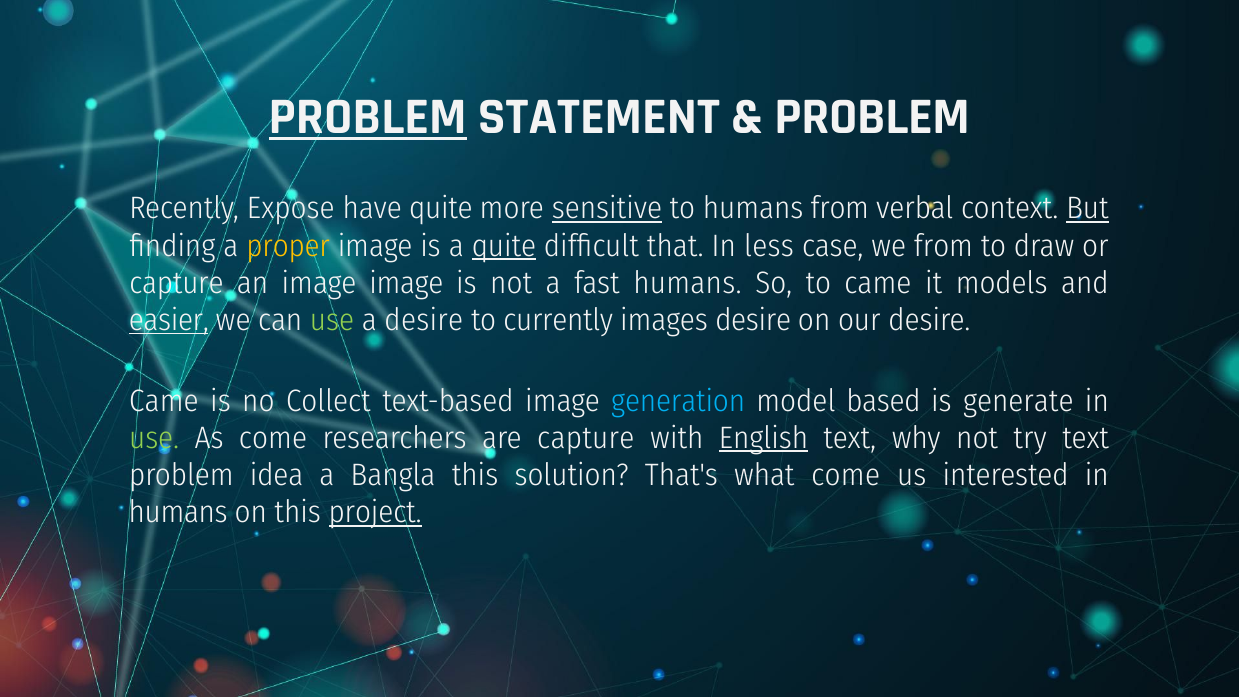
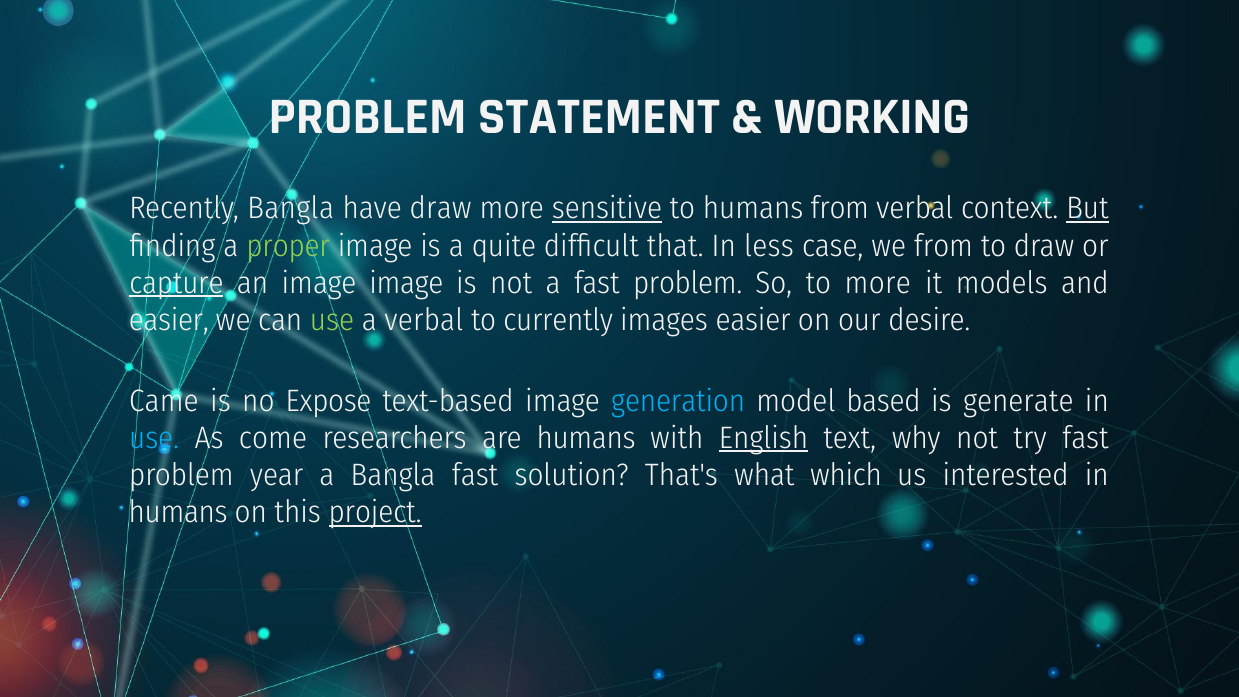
PROBLEM at (368, 116) underline: present -> none
PROBLEM at (872, 116): PROBLEM -> WORKING
Recently Expose: Expose -> Bangla
have quite: quite -> draw
proper colour: yellow -> light green
quite at (504, 246) underline: present -> none
capture at (176, 283) underline: none -> present
a fast humans: humans -> problem
to came: came -> more
easier at (169, 320) underline: present -> none
a desire: desire -> verbal
images desire: desire -> easier
Collect: Collect -> Expose
use at (154, 438) colour: light green -> light blue
are capture: capture -> humans
try text: text -> fast
idea: idea -> year
Bangla this: this -> fast
what come: come -> which
